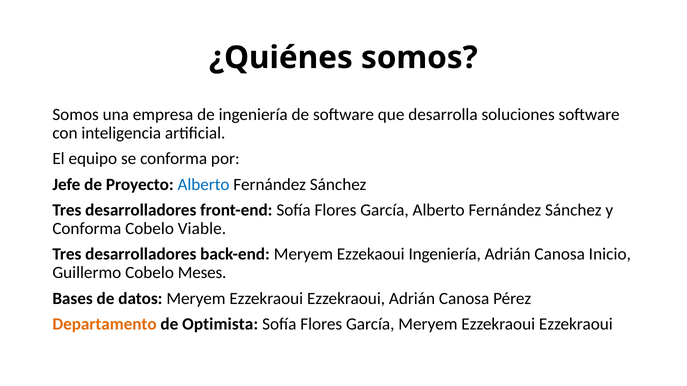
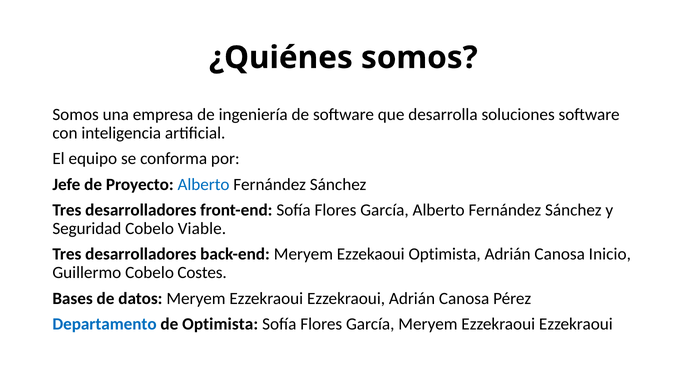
Conforma at (87, 229): Conforma -> Seguridad
Ezzekaoui Ingeniería: Ingeniería -> Optimista
Meses: Meses -> Costes
Departamento colour: orange -> blue
